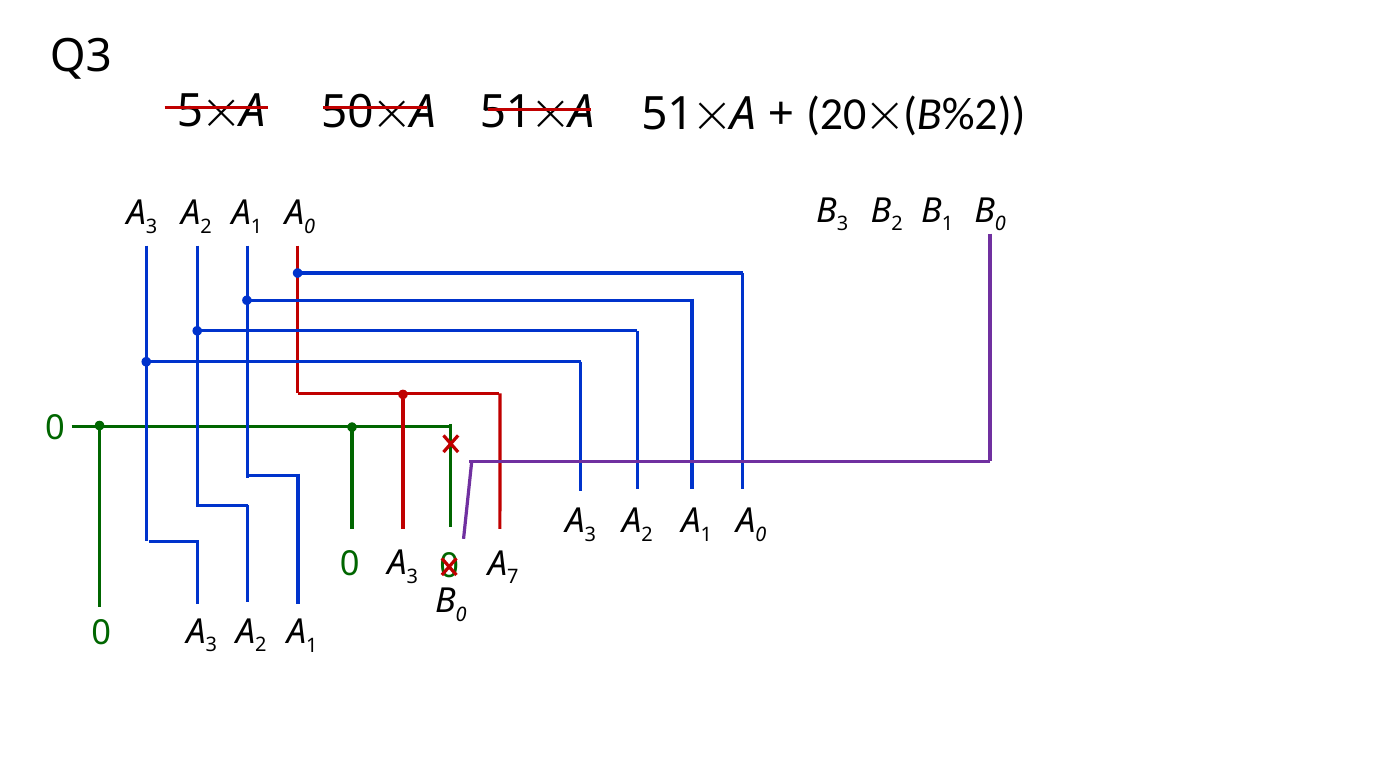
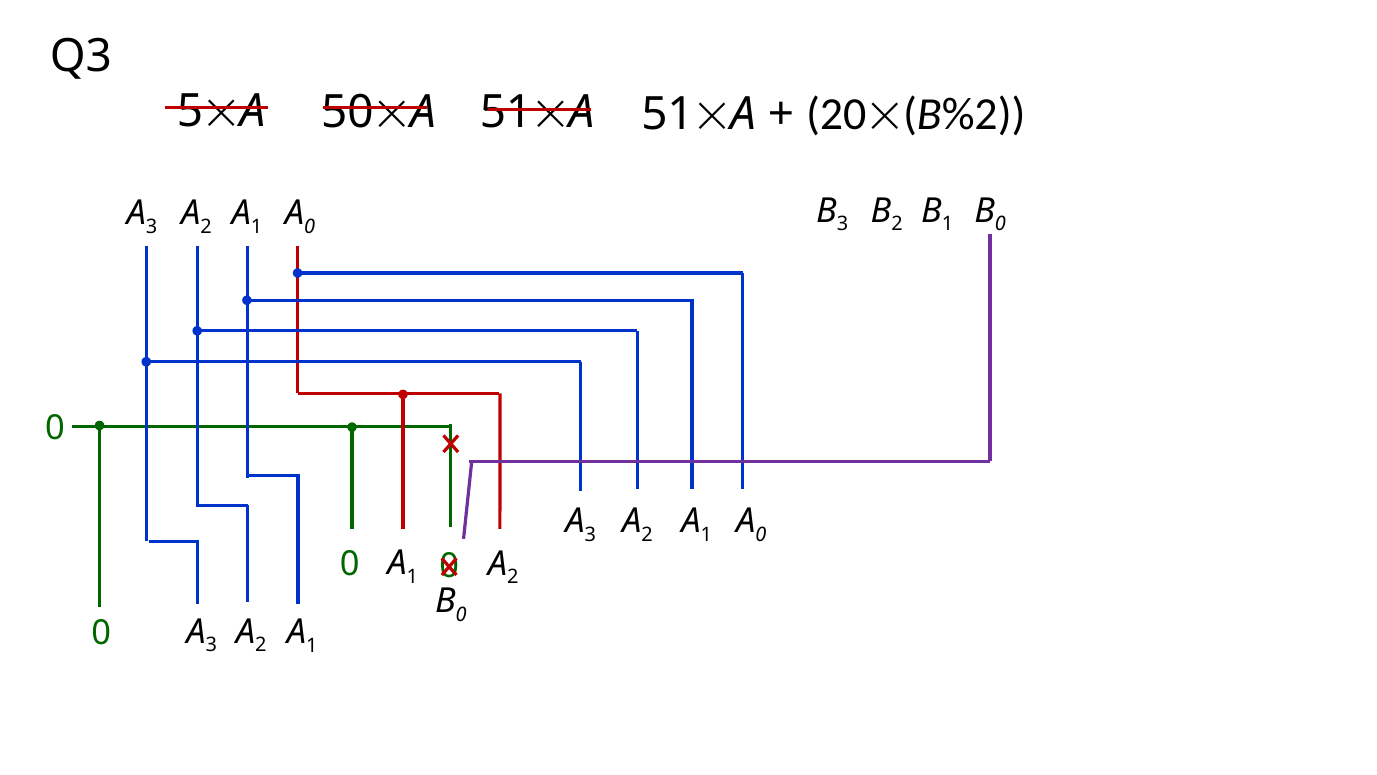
3 at (412, 576): 3 -> 1
7 at (513, 577): 7 -> 2
